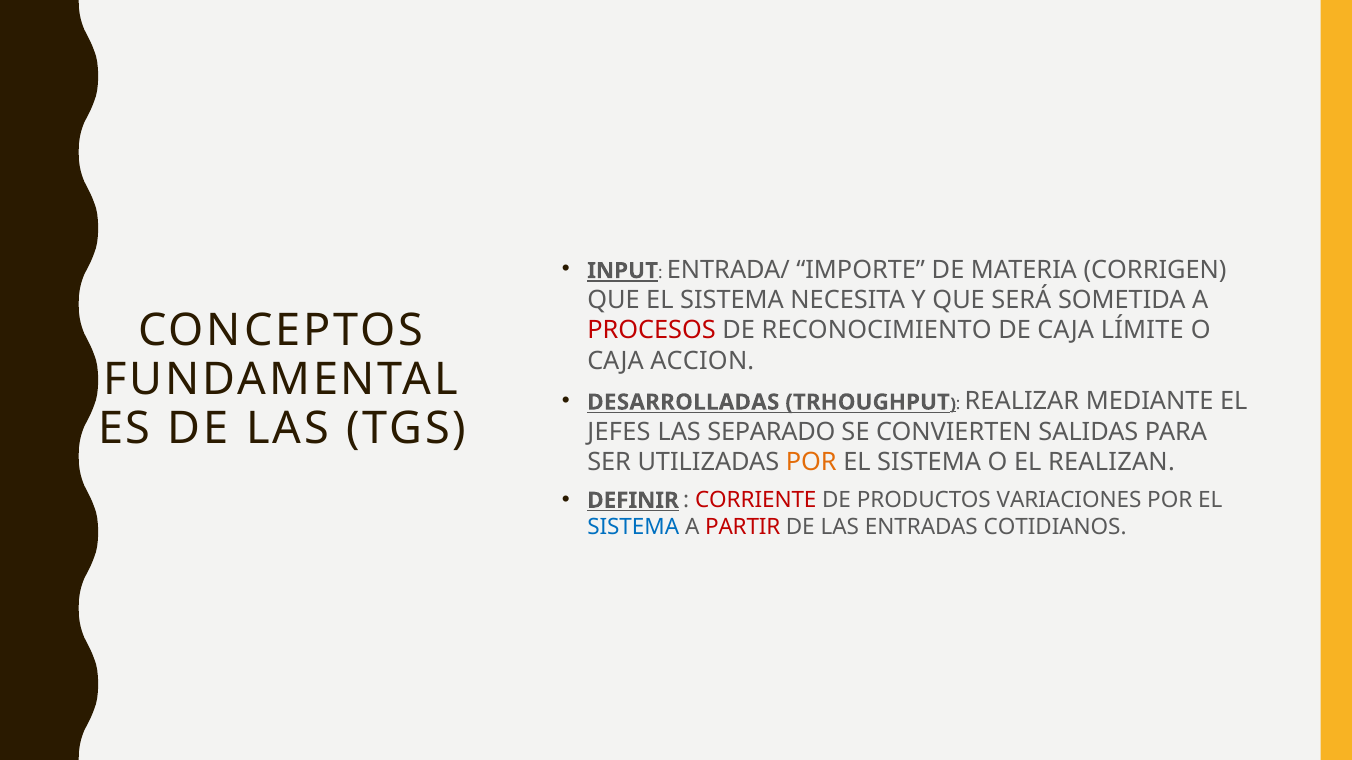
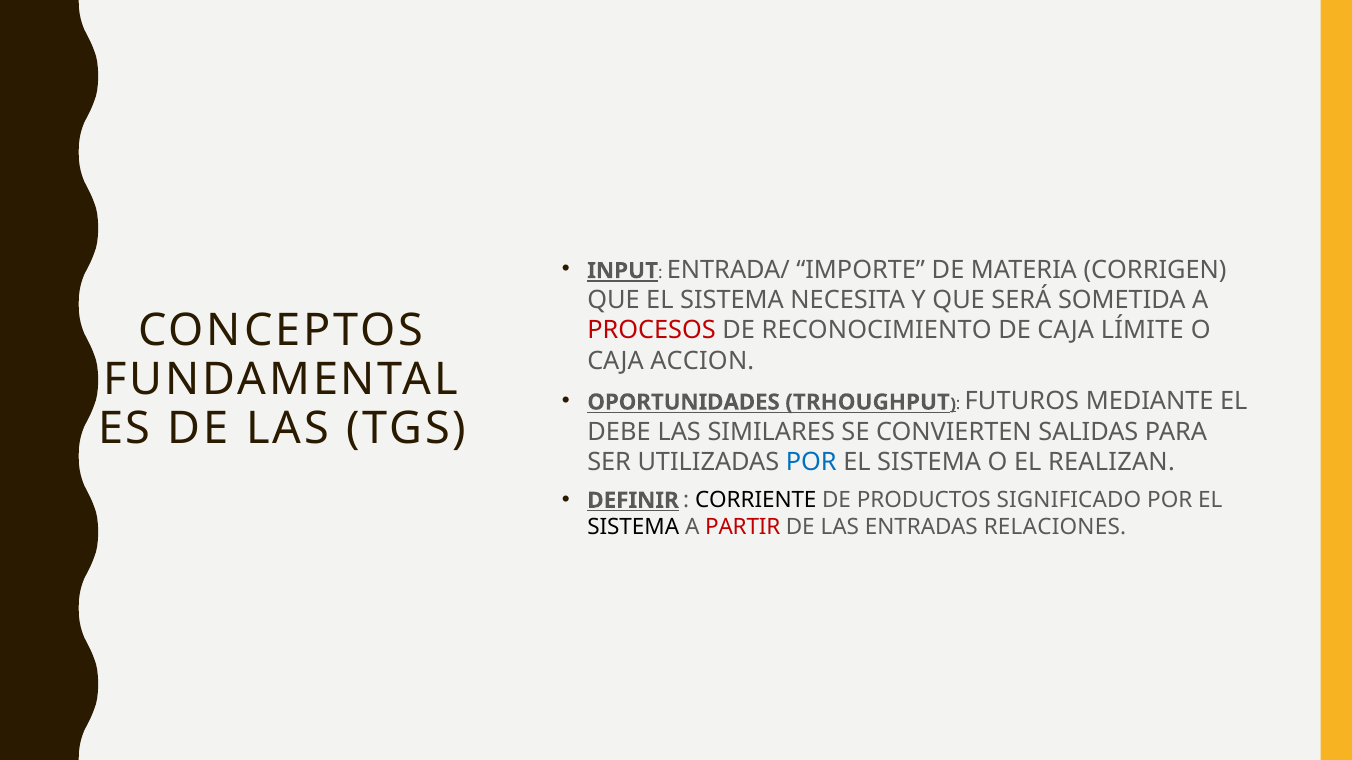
DESARROLLADAS: DESARROLLADAS -> OPORTUNIDADES
REALIZAR: REALIZAR -> FUTUROS
JEFES: JEFES -> DEBE
SEPARADO: SEPARADO -> SIMILARES
POR at (811, 462) colour: orange -> blue
CORRIENTE colour: red -> black
VARIACIONES: VARIACIONES -> SIGNIFICADO
SISTEMA at (633, 528) colour: blue -> black
COTIDIANOS: COTIDIANOS -> RELACIONES
